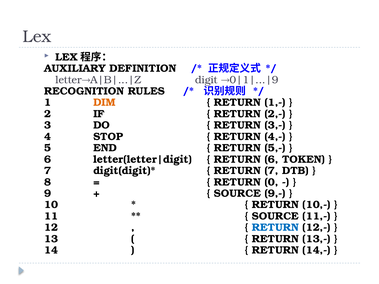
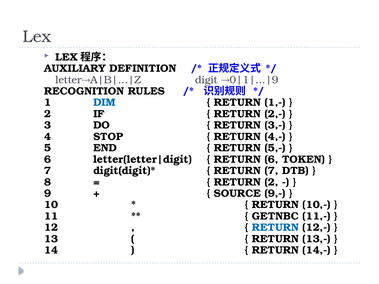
DIM colour: orange -> blue
RETURN 0: 0 -> 2
SOURCE at (275, 216): SOURCE -> GETNBC
